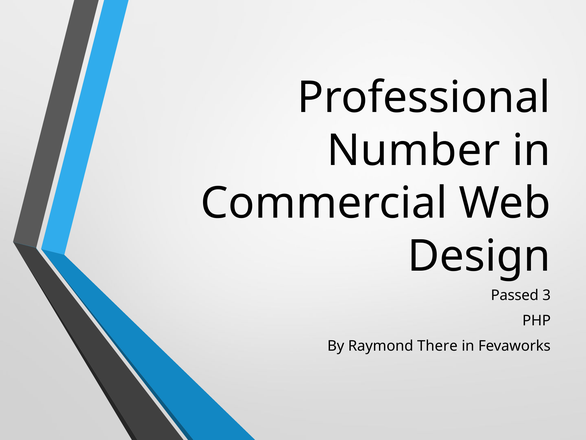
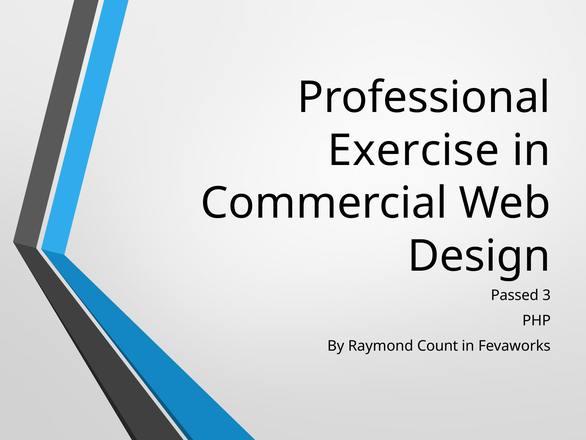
Number: Number -> Exercise
There: There -> Count
